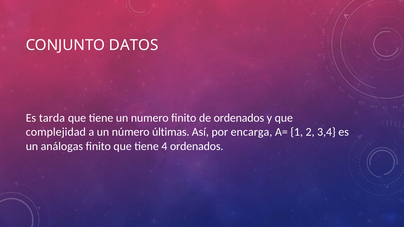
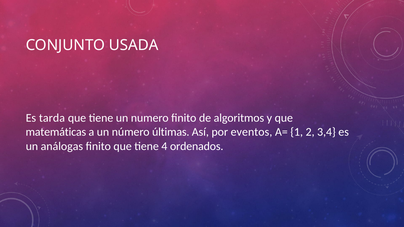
DATOS: DATOS -> USADA
de ordenados: ordenados -> algoritmos
complejidad: complejidad -> matemáticas
encarga: encarga -> eventos
